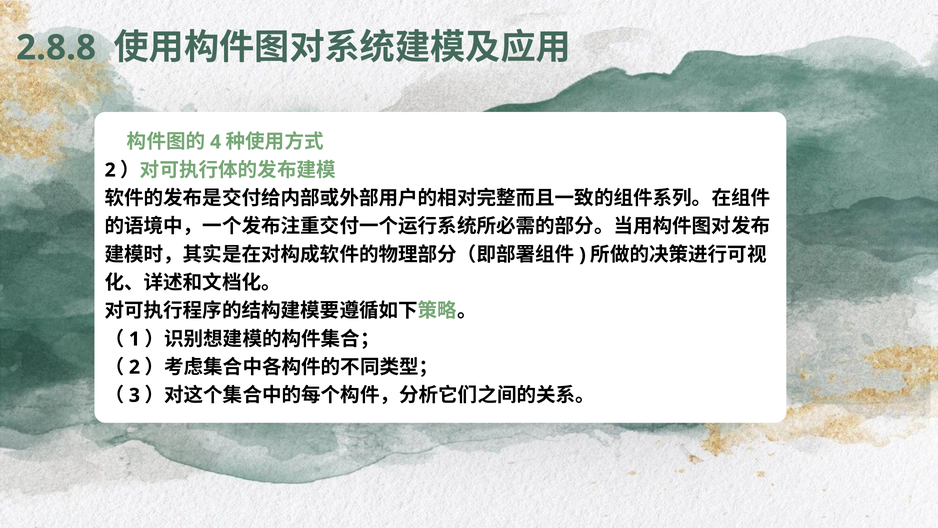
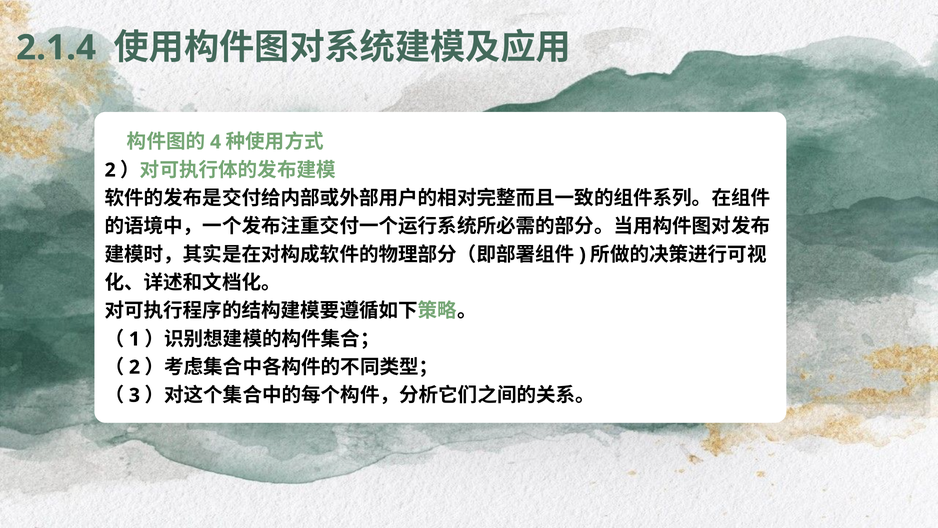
2.8.8: 2.8.8 -> 2.1.4
